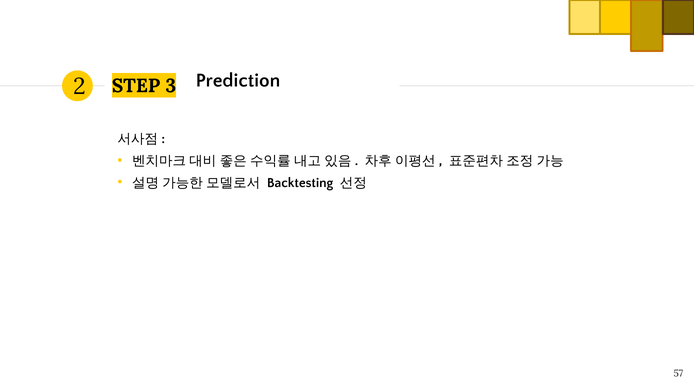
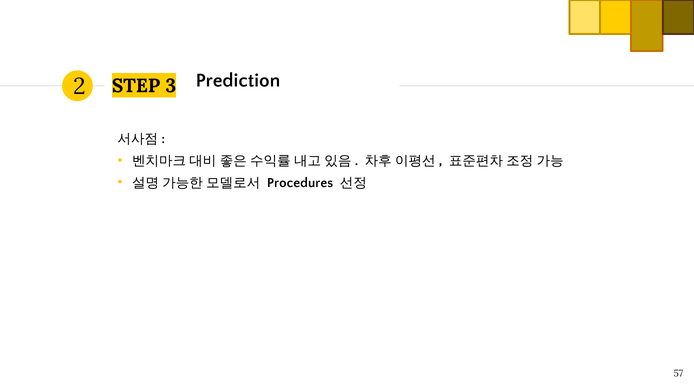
Backtesting: Backtesting -> Procedures
